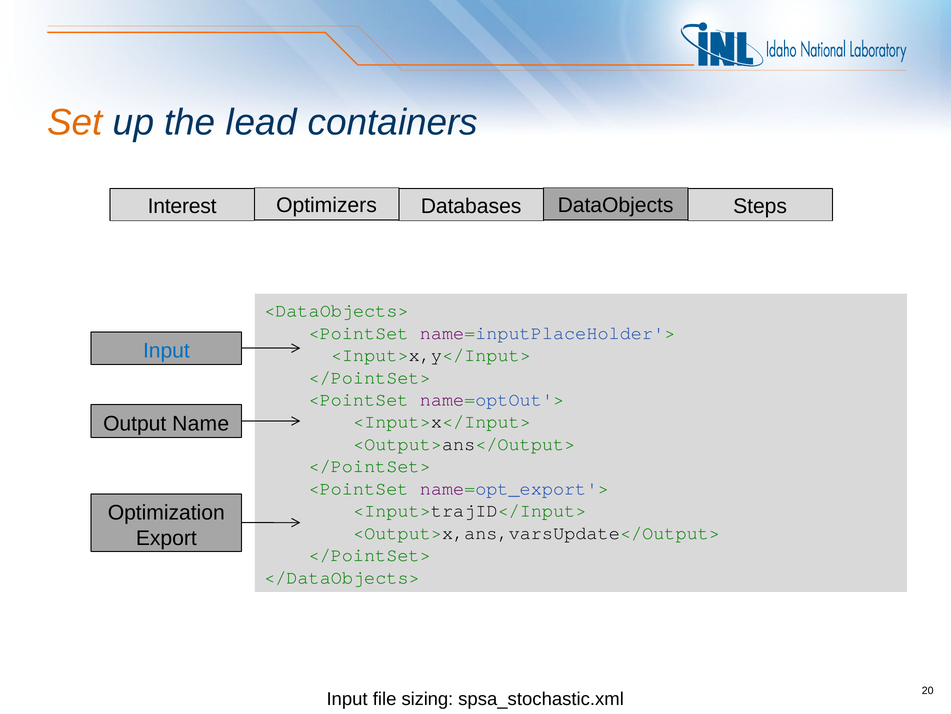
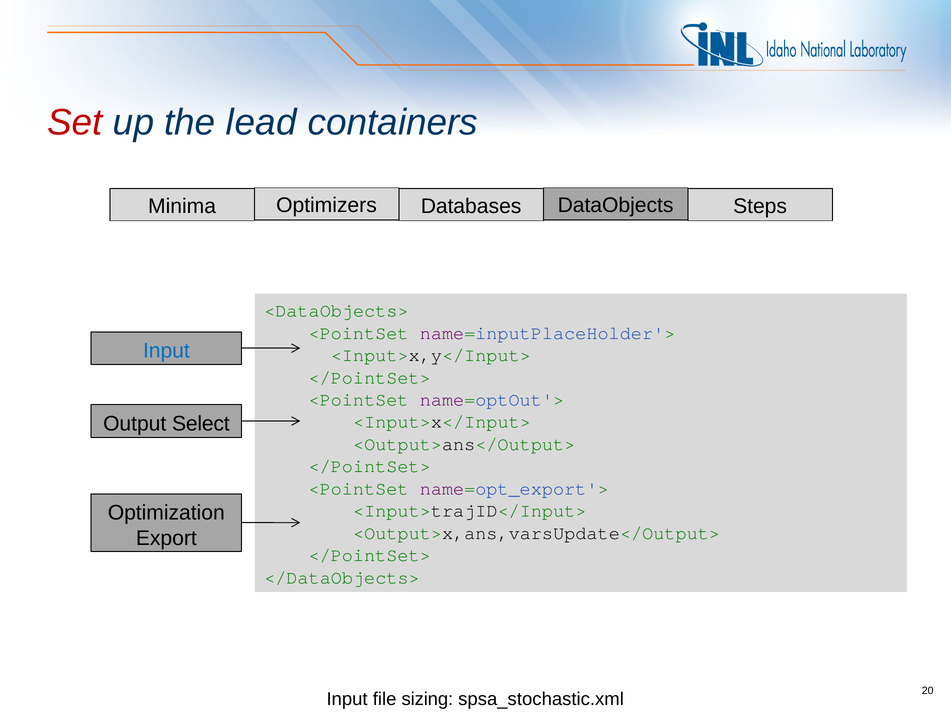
Set colour: orange -> red
Interest: Interest -> Minima
Name: Name -> Select
